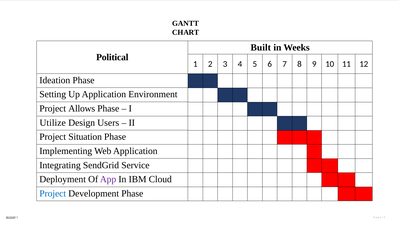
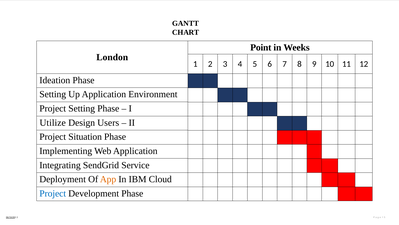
Built: Built -> Point
Political: Political -> London
Project Allows: Allows -> Setting
App colour: purple -> orange
